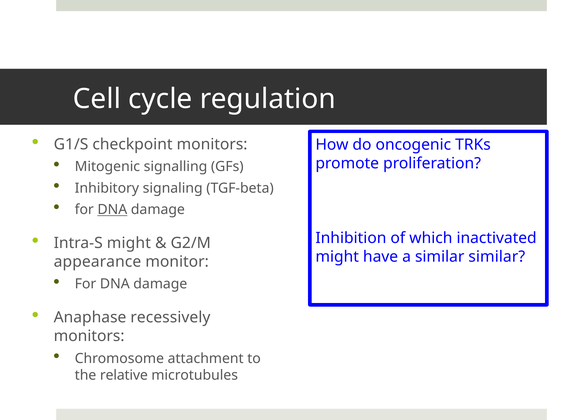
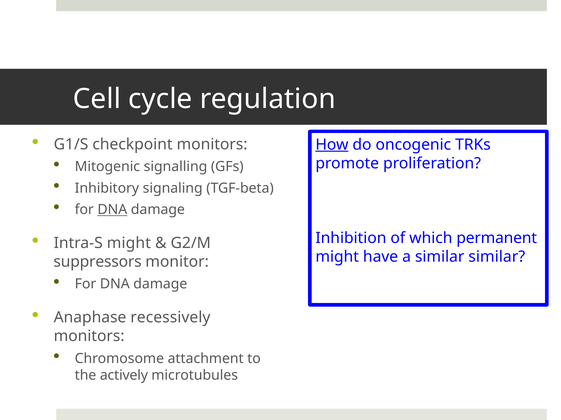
How underline: none -> present
inactivated: inactivated -> permanent
appearance: appearance -> suppressors
relative: relative -> actively
